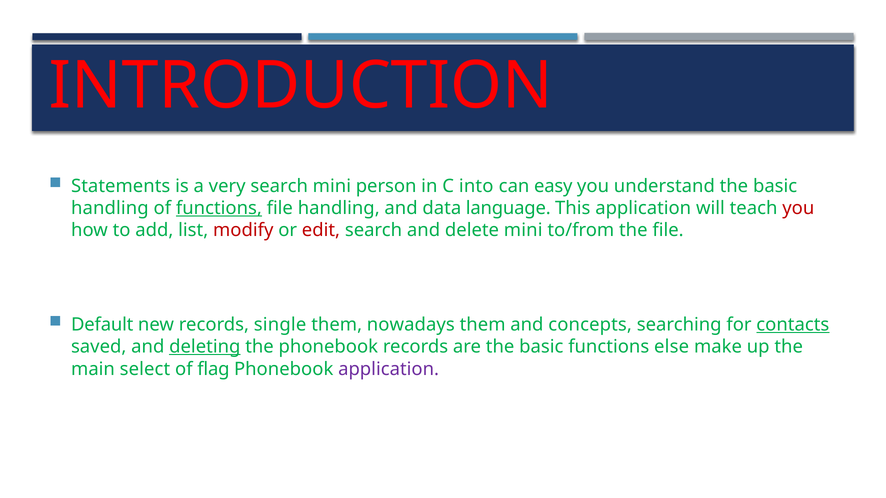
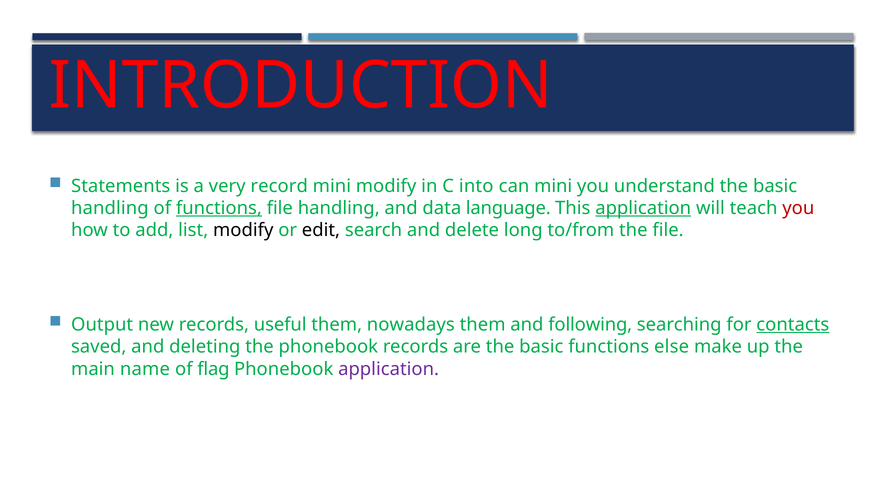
very search: search -> record
mini person: person -> modify
can easy: easy -> mini
application at (643, 208) underline: none -> present
modify at (243, 231) colour: red -> black
edit colour: red -> black
delete mini: mini -> long
Default: Default -> Output
single: single -> useful
concepts: concepts -> following
deleting underline: present -> none
select: select -> name
